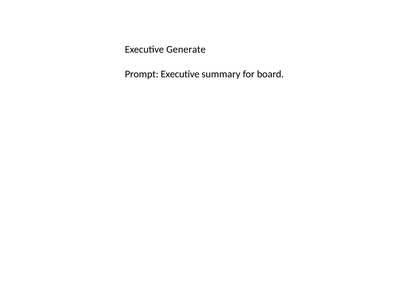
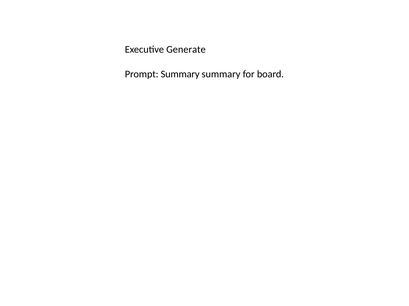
Prompt Executive: Executive -> Summary
